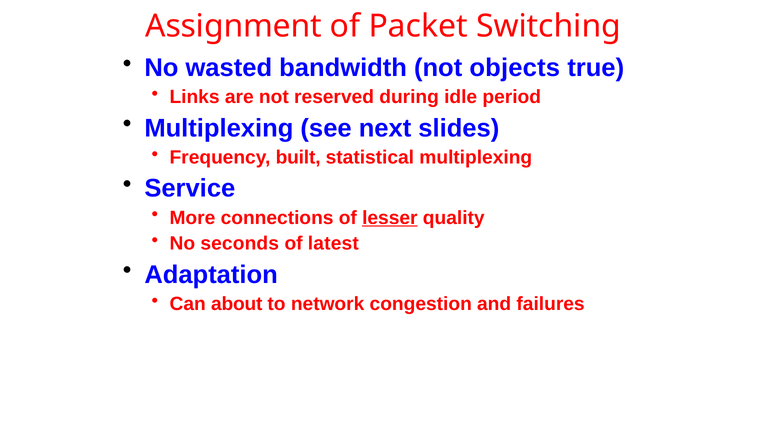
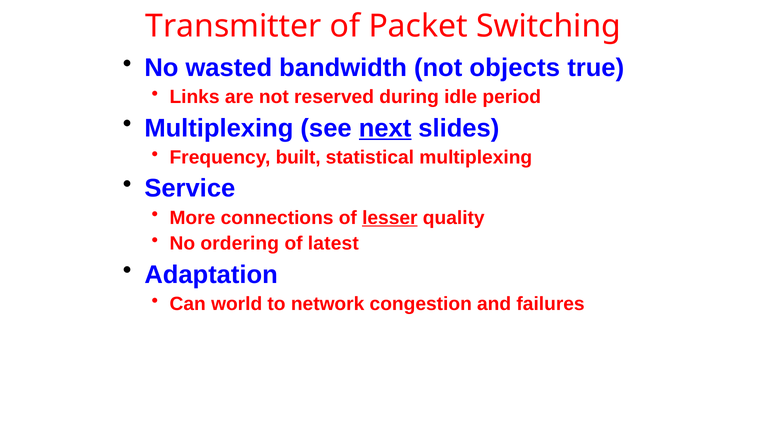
Assignment: Assignment -> Transmitter
next underline: none -> present
seconds: seconds -> ordering
about: about -> world
